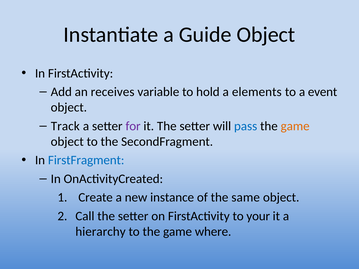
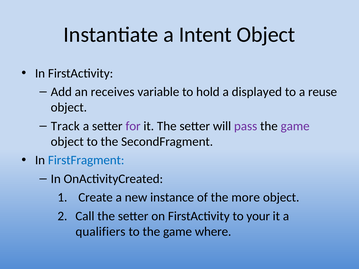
Guide: Guide -> Intent
elements: elements -> displayed
event: event -> reuse
pass colour: blue -> purple
game at (295, 126) colour: orange -> purple
same: same -> more
hierarchy: hierarchy -> qualifiers
